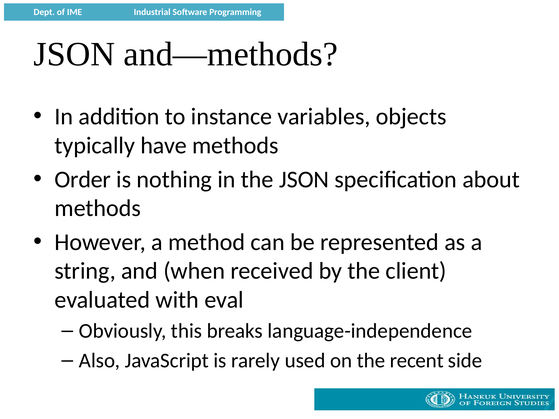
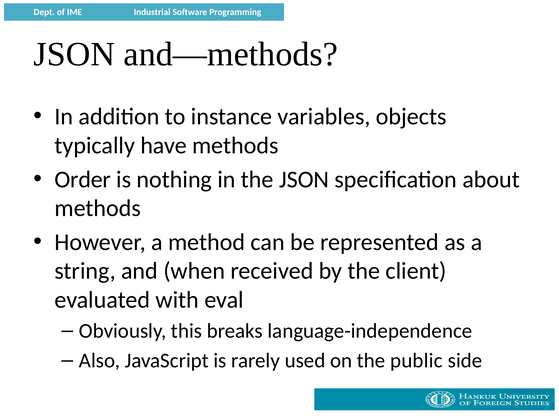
recent: recent -> public
